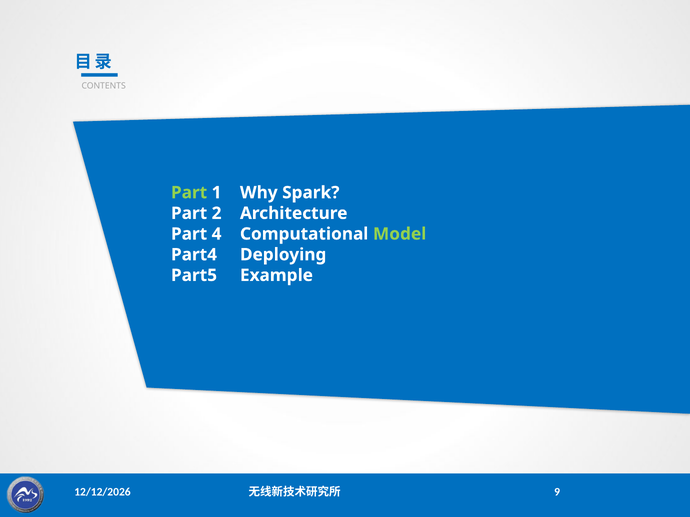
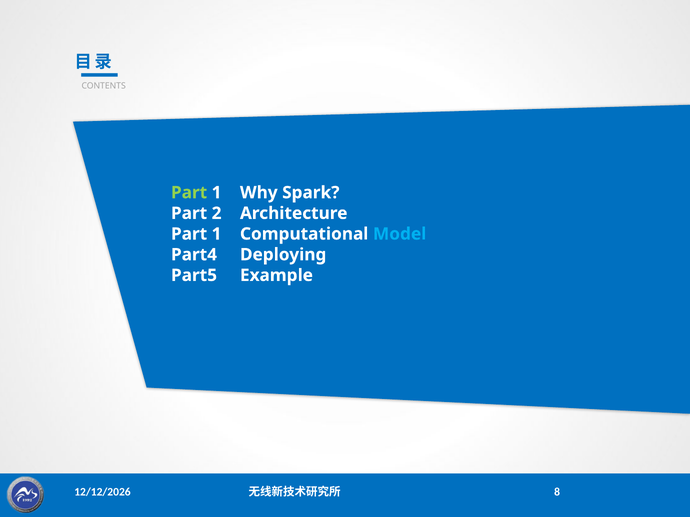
4 at (217, 234): 4 -> 1
Model colour: light green -> light blue
9: 9 -> 8
